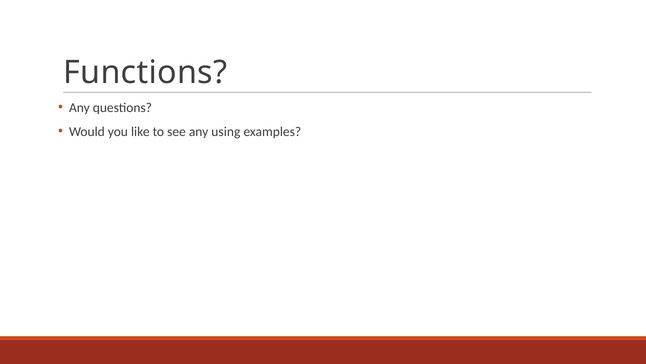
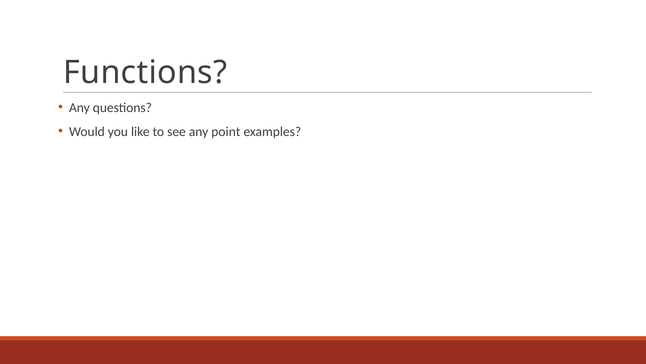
using: using -> point
